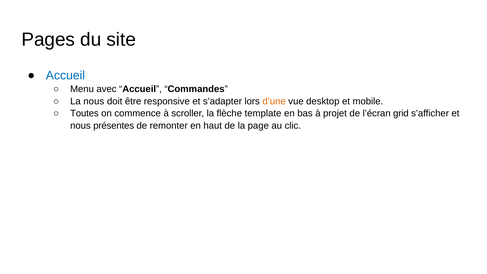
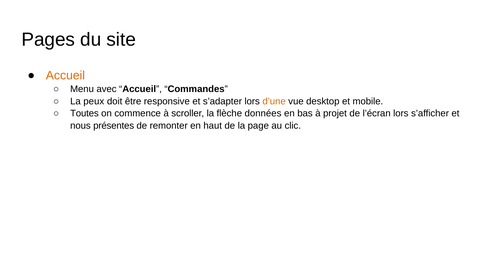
Accueil at (65, 75) colour: blue -> orange
La nous: nous -> peux
template: template -> données
l’écran grid: grid -> lors
